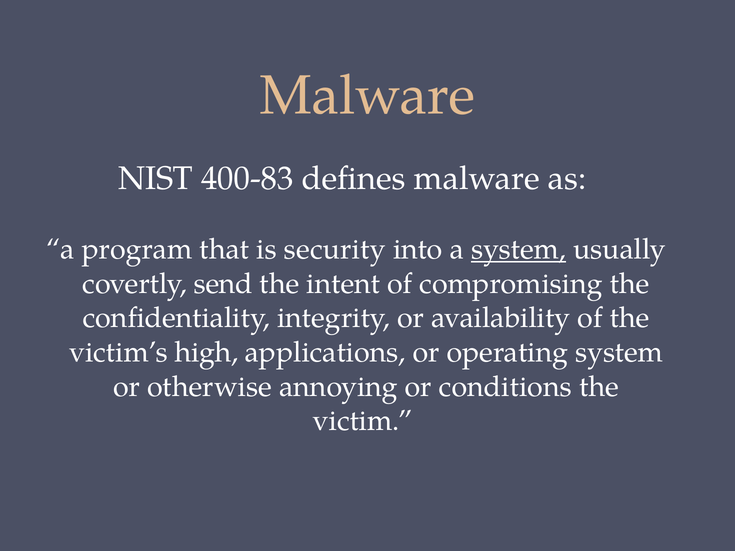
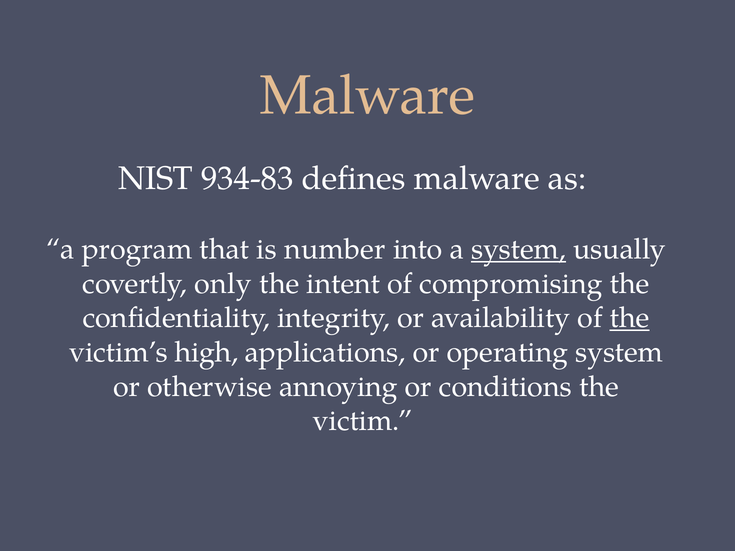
400-83: 400-83 -> 934-83
security: security -> number
send: send -> only
the at (630, 318) underline: none -> present
